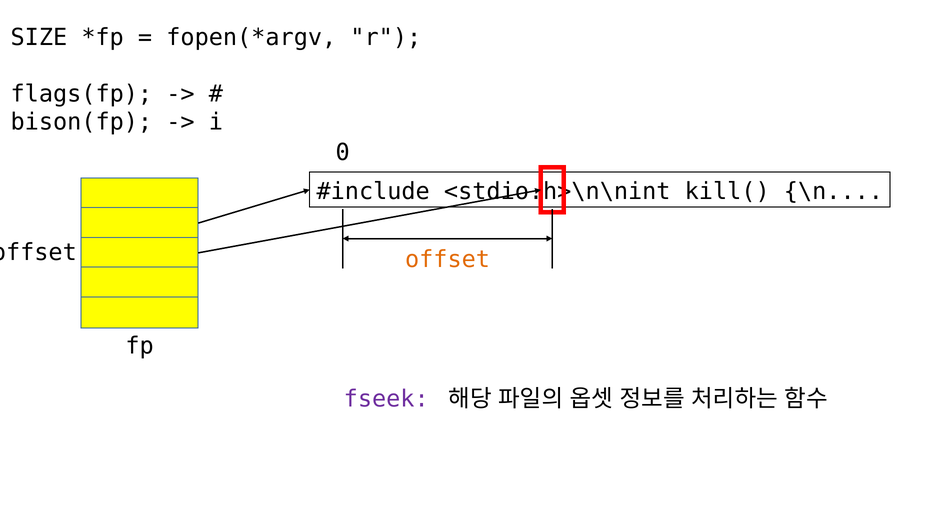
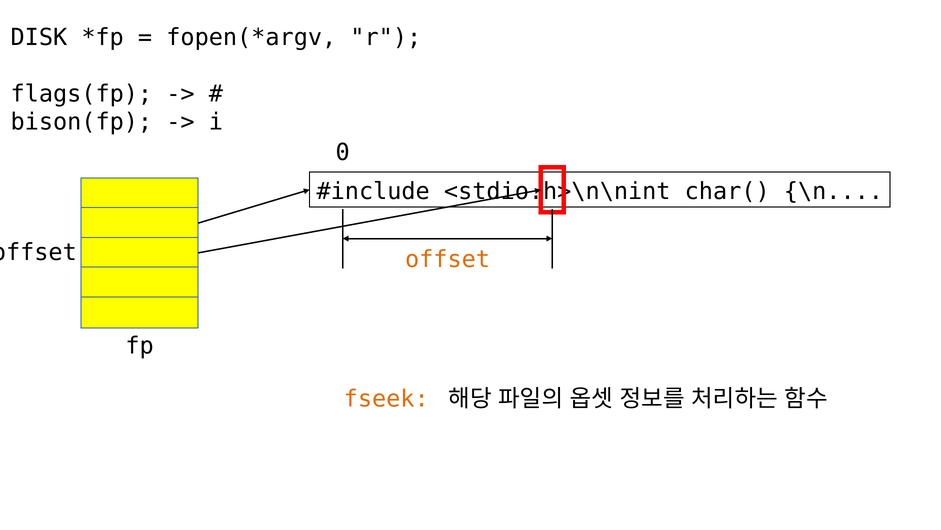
SIZE: SIZE -> DISK
kill(: kill( -> char(
fseek colour: purple -> orange
